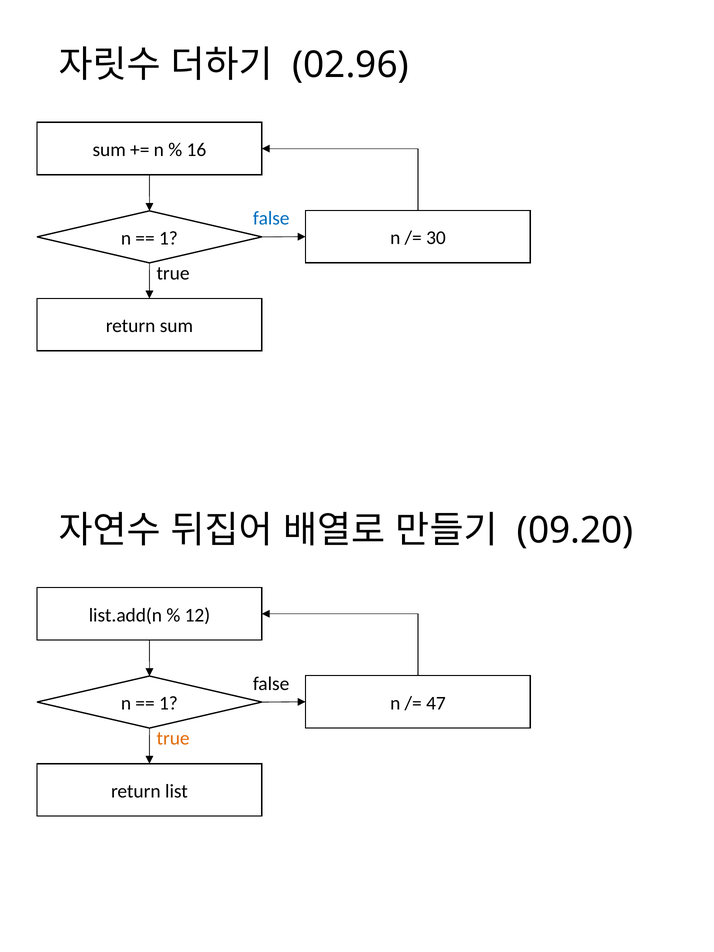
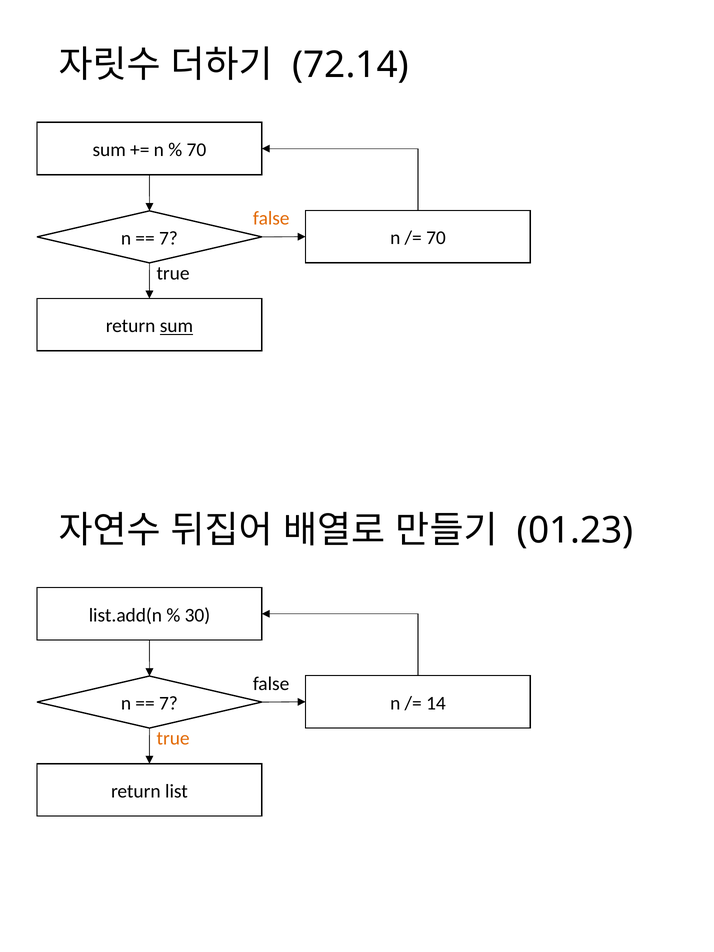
02.96: 02.96 -> 72.14
16 at (196, 150): 16 -> 70
false at (271, 219) colour: blue -> orange
30 at (436, 238): 30 -> 70
1 at (168, 238): 1 -> 7
sum at (176, 326) underline: none -> present
09.20: 09.20 -> 01.23
12: 12 -> 30
47: 47 -> 14
1 at (168, 703): 1 -> 7
